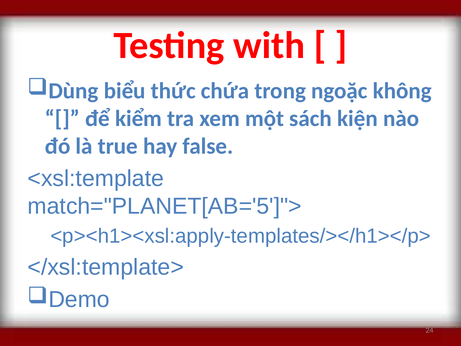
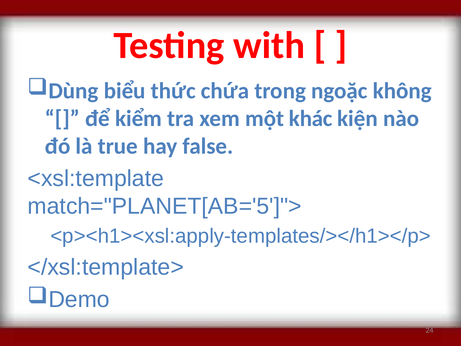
sách: sách -> khác
